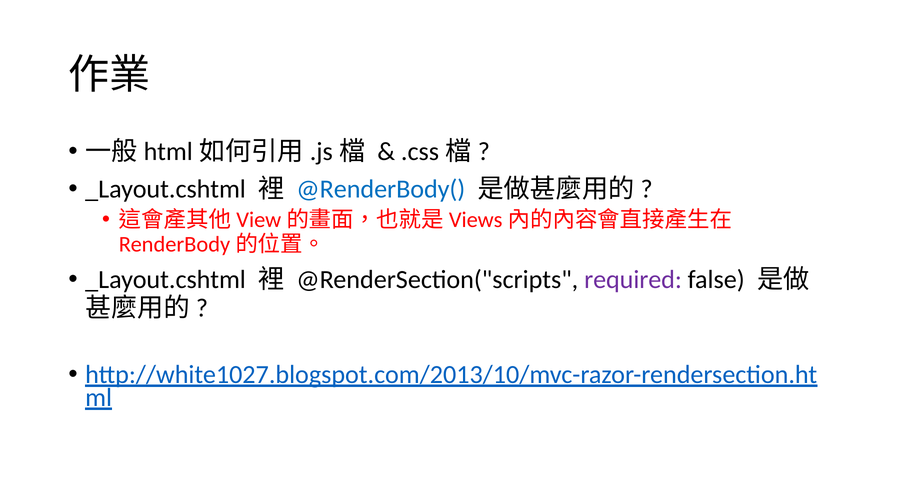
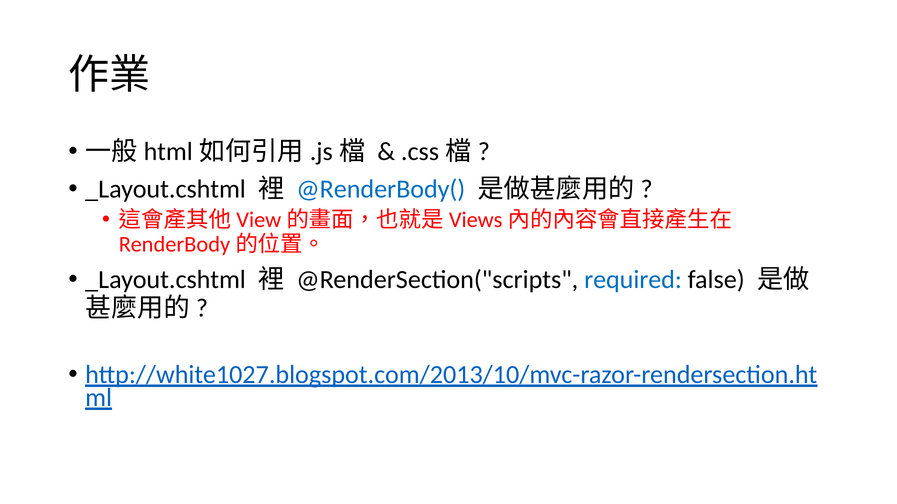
required colour: purple -> blue
